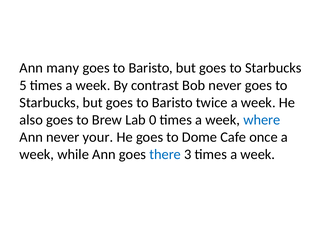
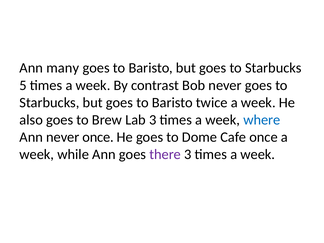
Lab 0: 0 -> 3
never your: your -> once
there colour: blue -> purple
